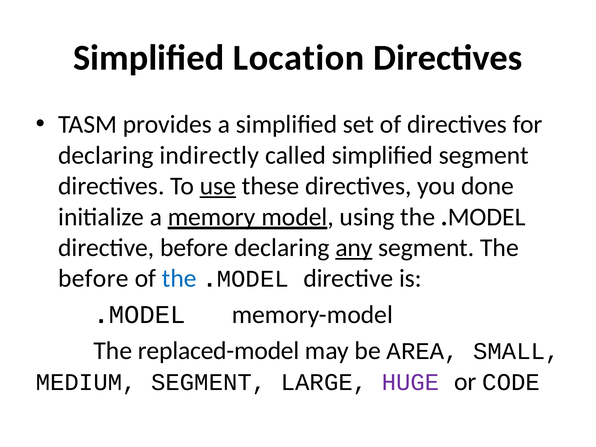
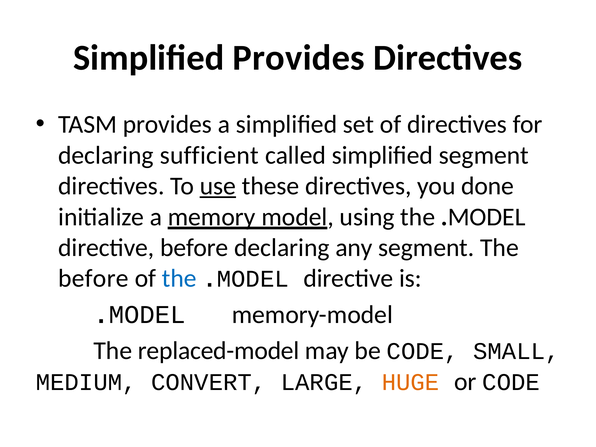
Simplified Location: Location -> Provides
indirectly: indirectly -> sufficient
any underline: present -> none
be AREA: AREA -> CODE
MEDIUM SEGMENT: SEGMENT -> CONVERT
HUGE colour: purple -> orange
